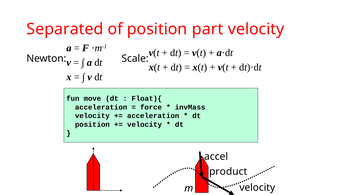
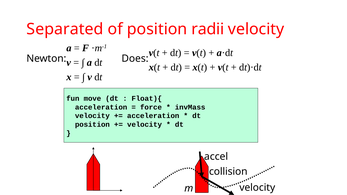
part: part -> radii
Scale: Scale -> Does
product: product -> collision
